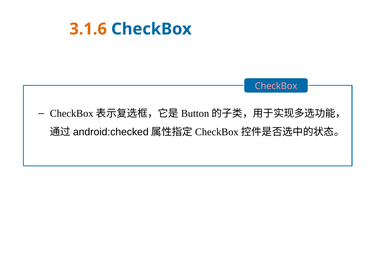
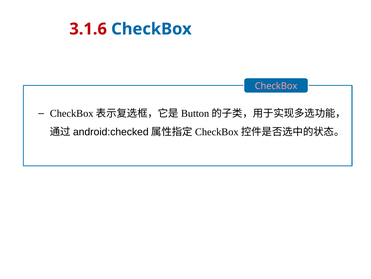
3.1.6 colour: orange -> red
